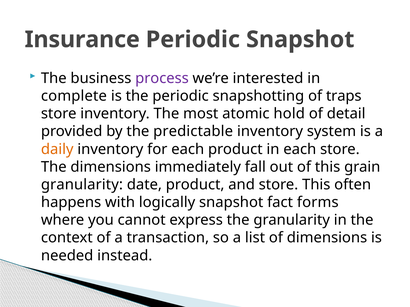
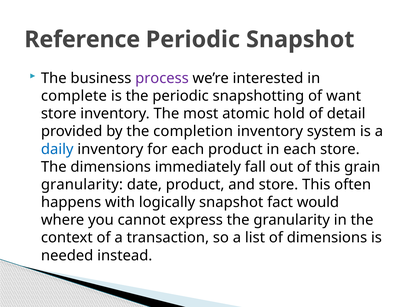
Insurance: Insurance -> Reference
traps: traps -> want
predictable: predictable -> completion
daily colour: orange -> blue
forms: forms -> would
